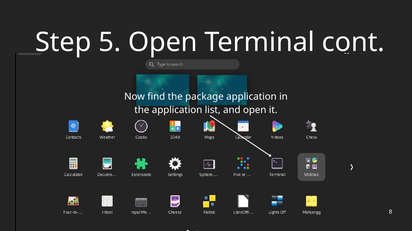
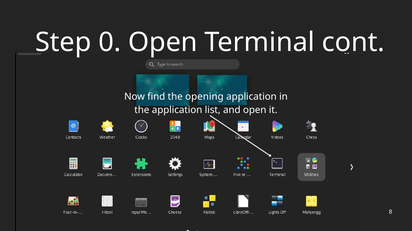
5: 5 -> 0
package: package -> opening
